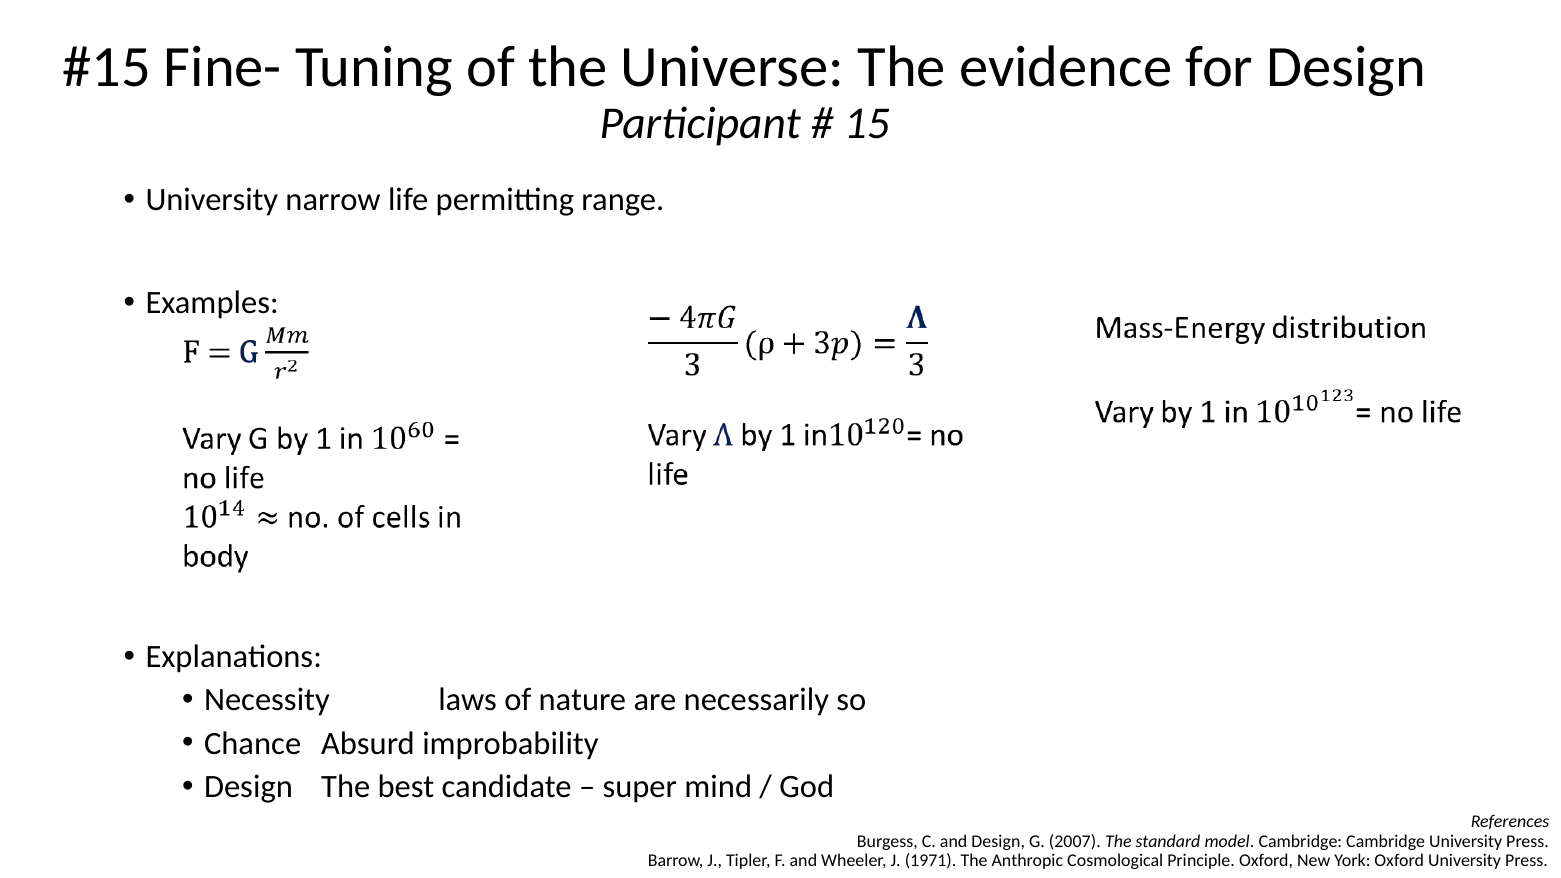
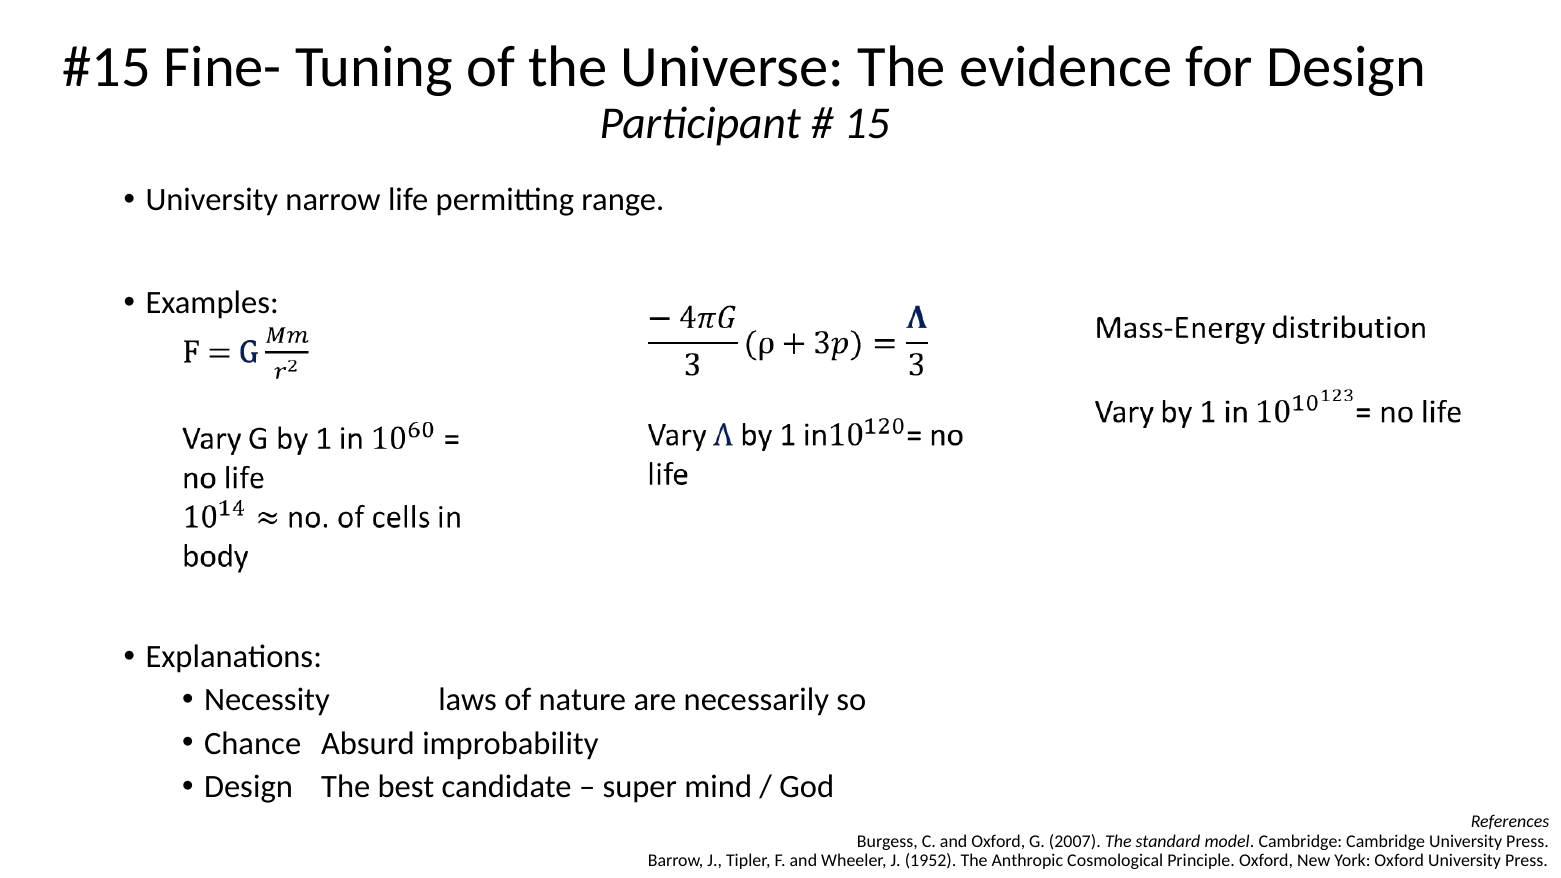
and Design: Design -> Oxford
1971: 1971 -> 1952
